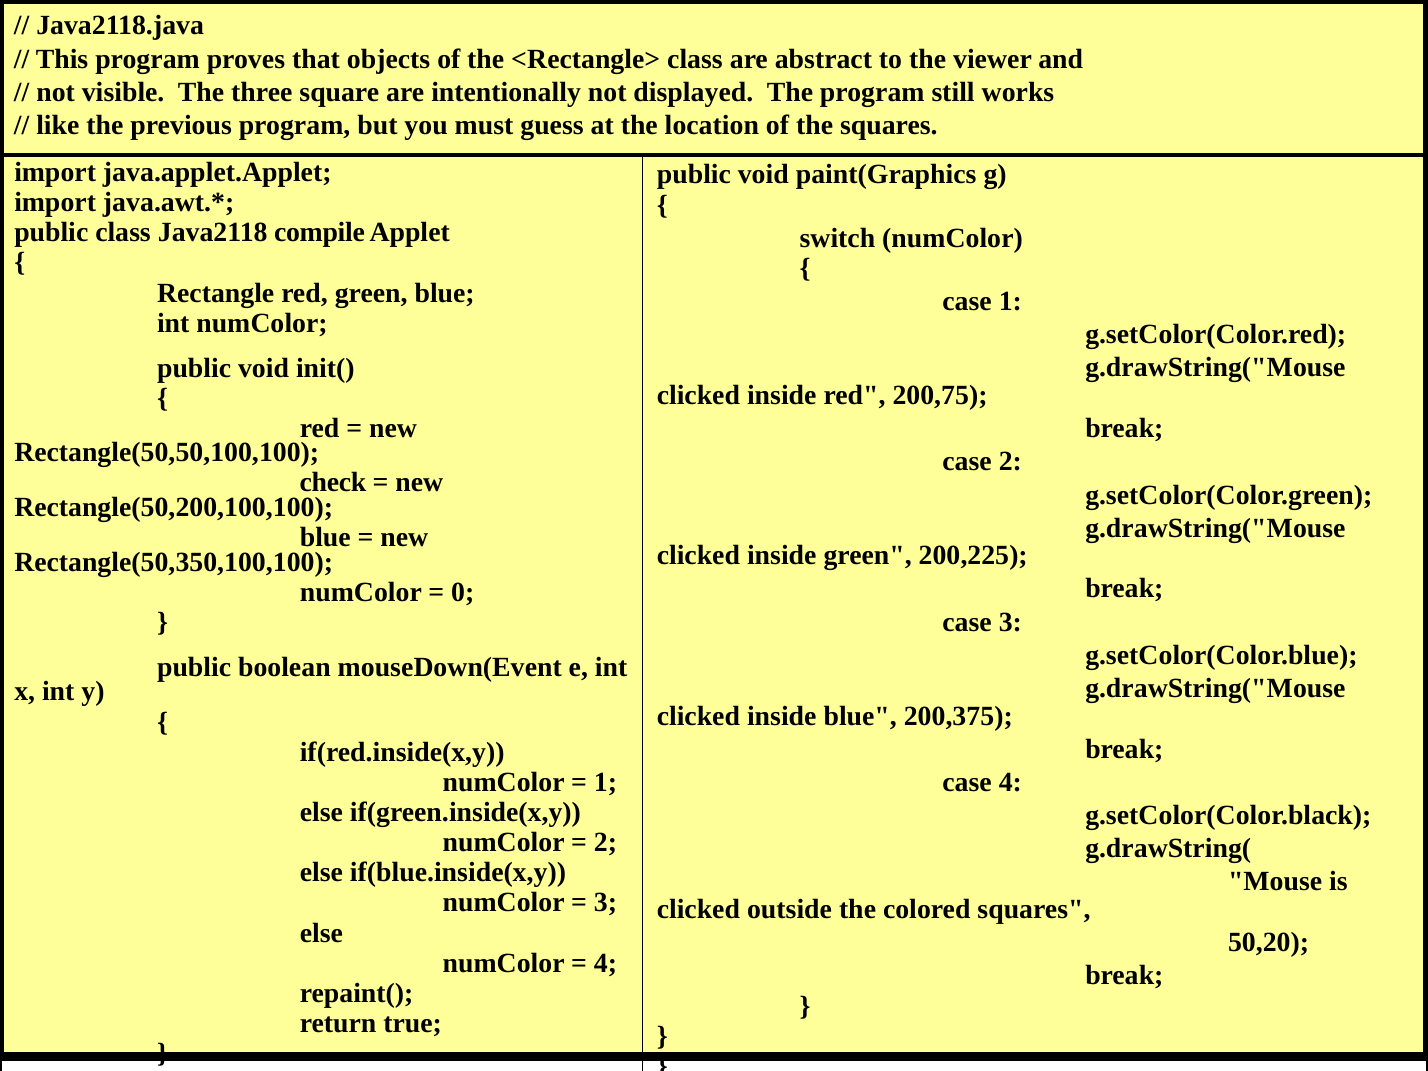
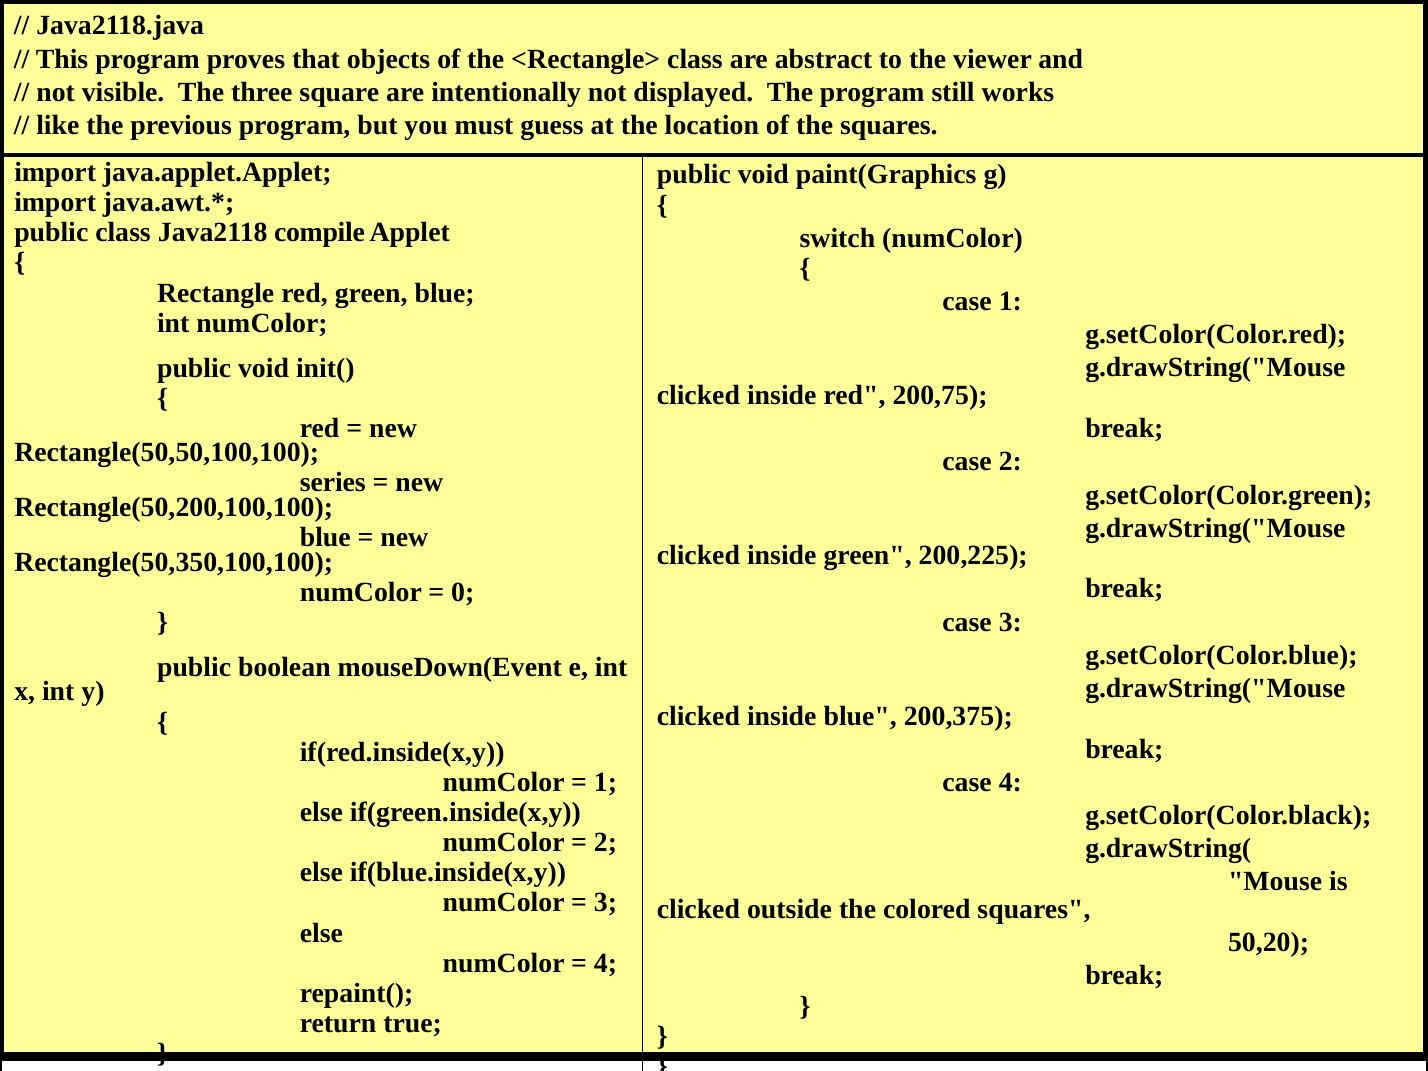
check: check -> series
